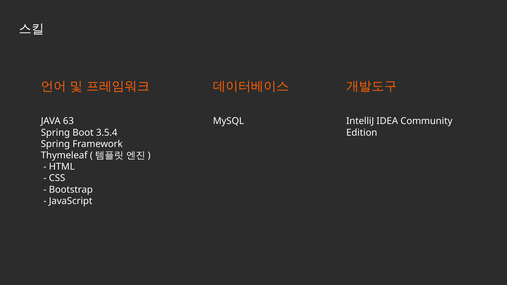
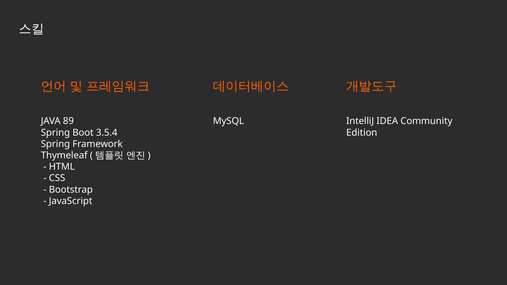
63: 63 -> 89
